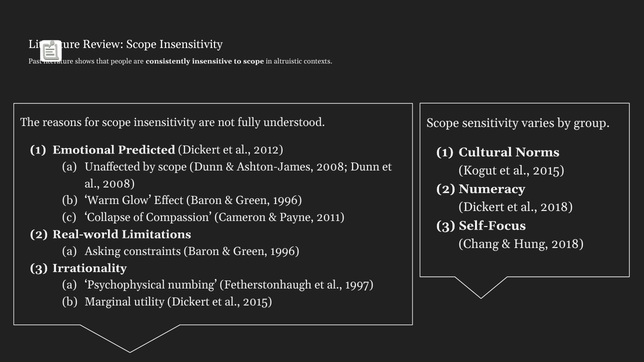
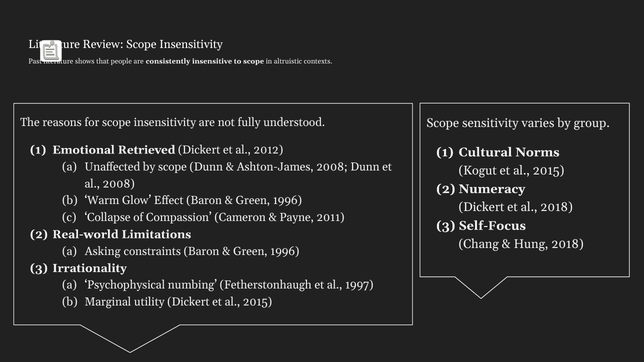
Predicted: Predicted -> Retrieved
